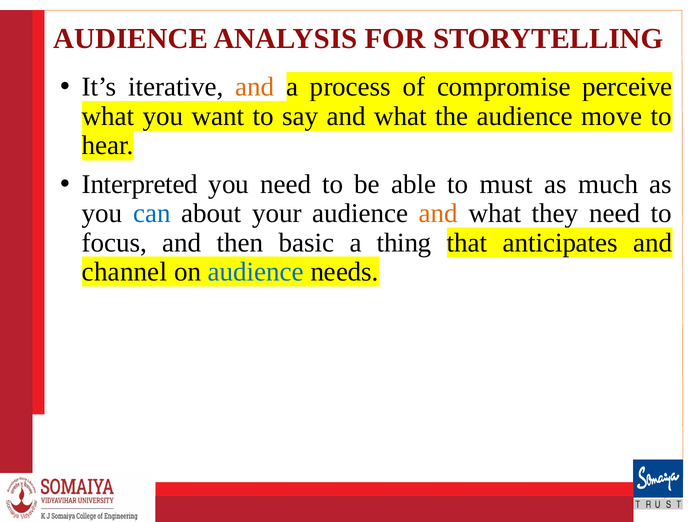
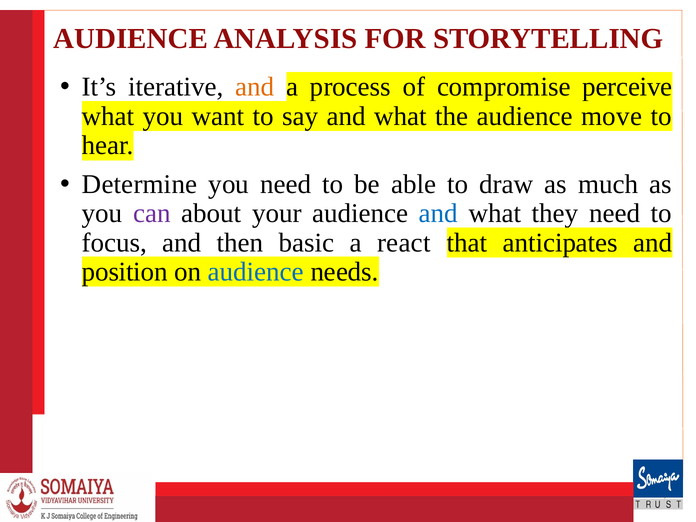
Interpreted: Interpreted -> Determine
must: must -> draw
can colour: blue -> purple
and at (439, 213) colour: orange -> blue
thing: thing -> react
channel: channel -> position
